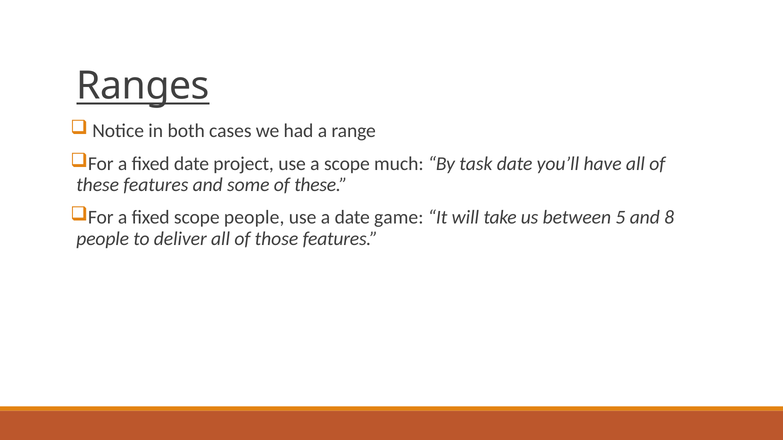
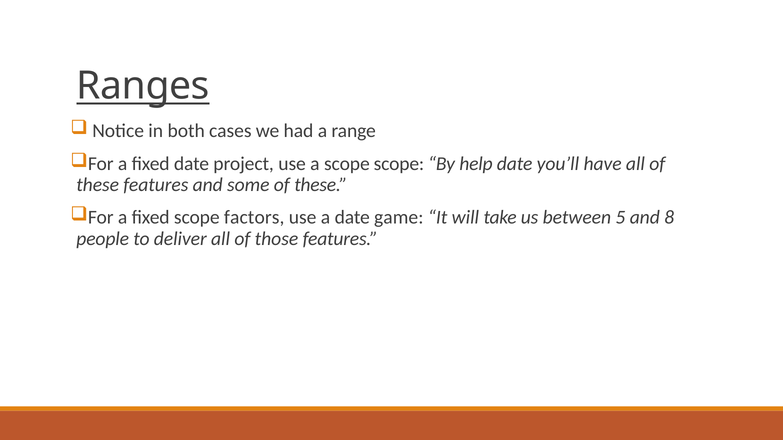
scope much: much -> scope
task: task -> help
scope people: people -> factors
